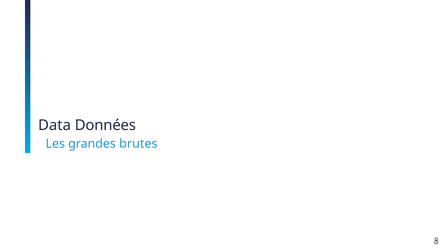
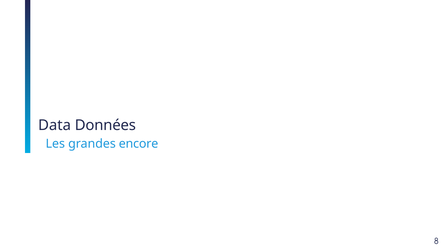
brutes: brutes -> encore
